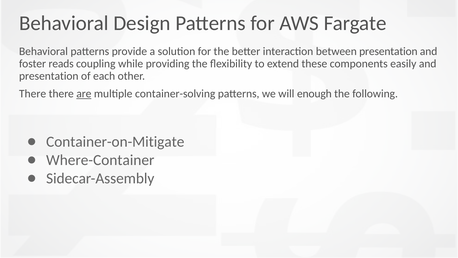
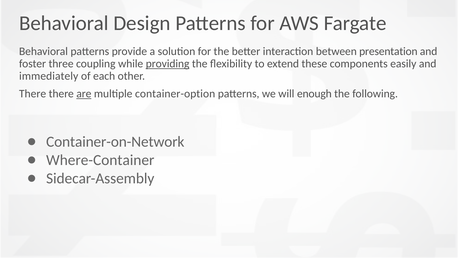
reads: reads -> three
providing underline: none -> present
presentation at (49, 76): presentation -> immediately
container-solving: container-solving -> container-option
Container-on-Mitigate: Container-on-Mitigate -> Container-on-Network
